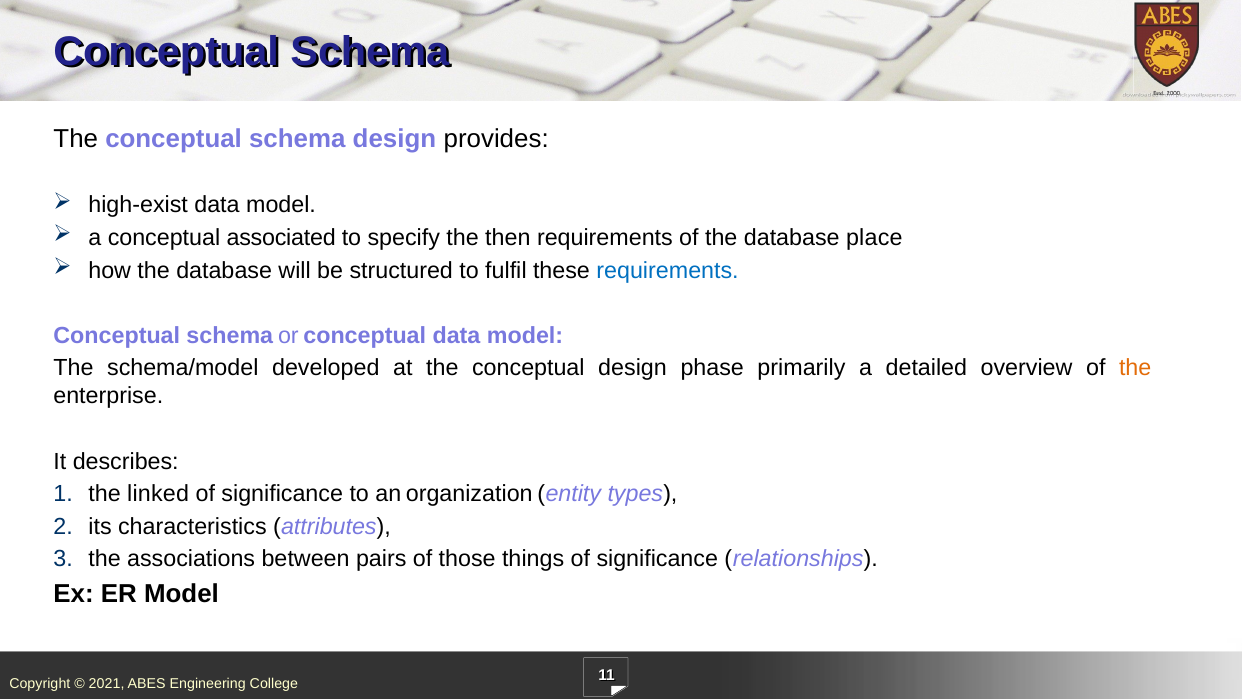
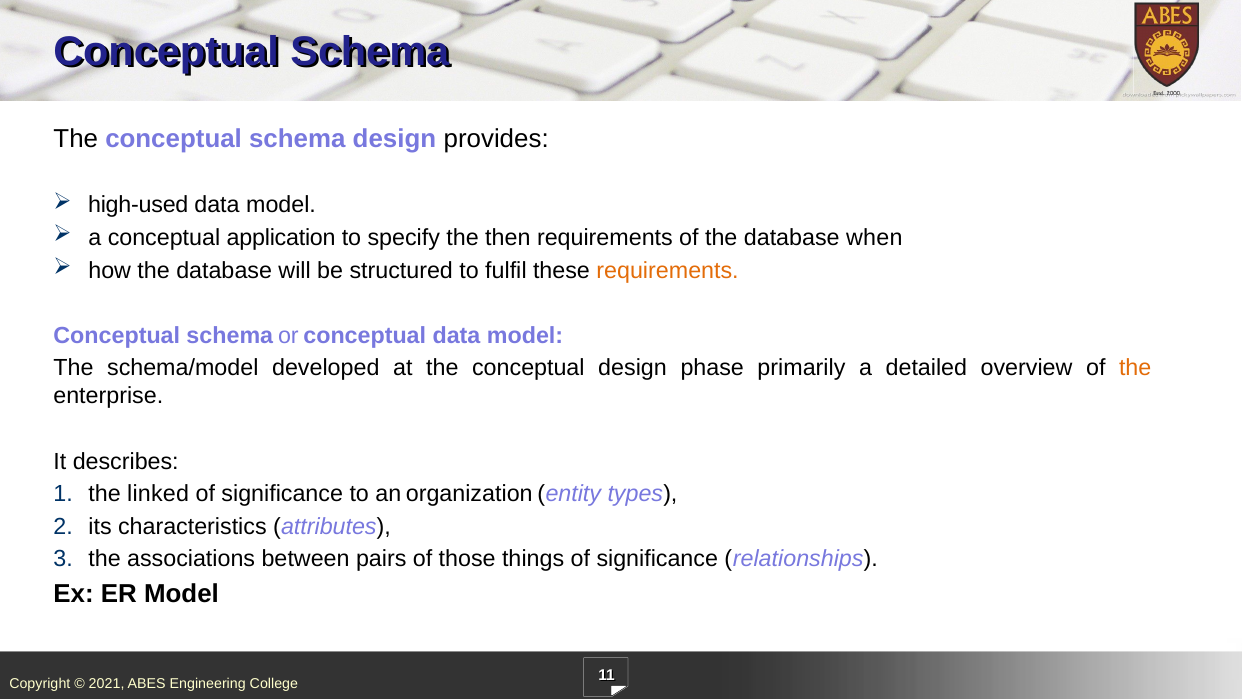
high-exist: high-exist -> high-used
associated: associated -> application
place: place -> when
requirements at (668, 270) colour: blue -> orange
